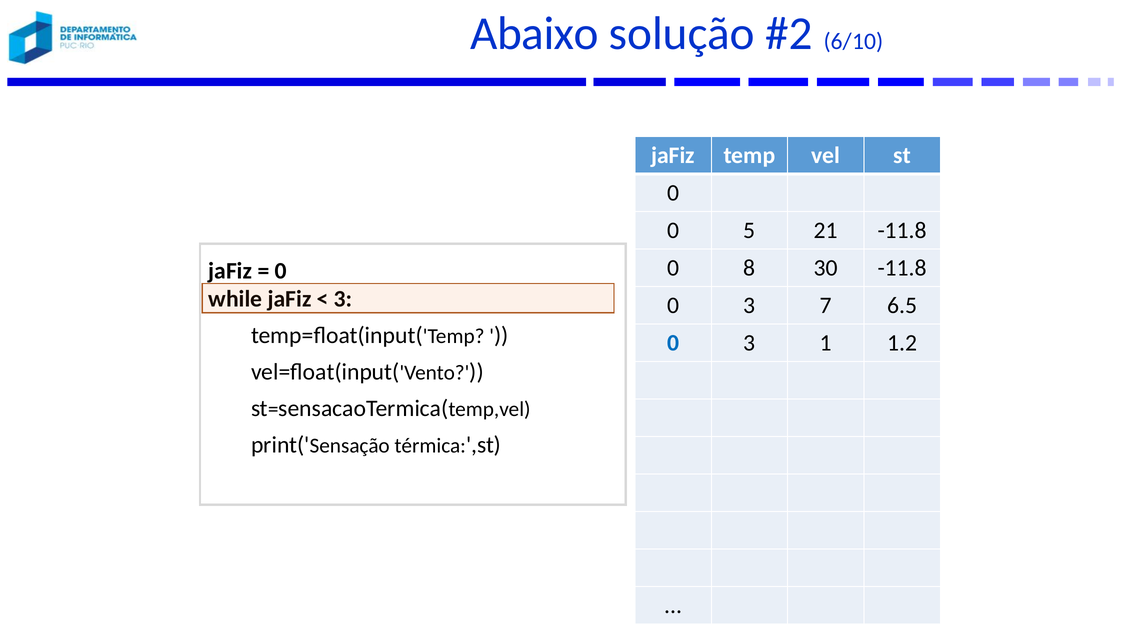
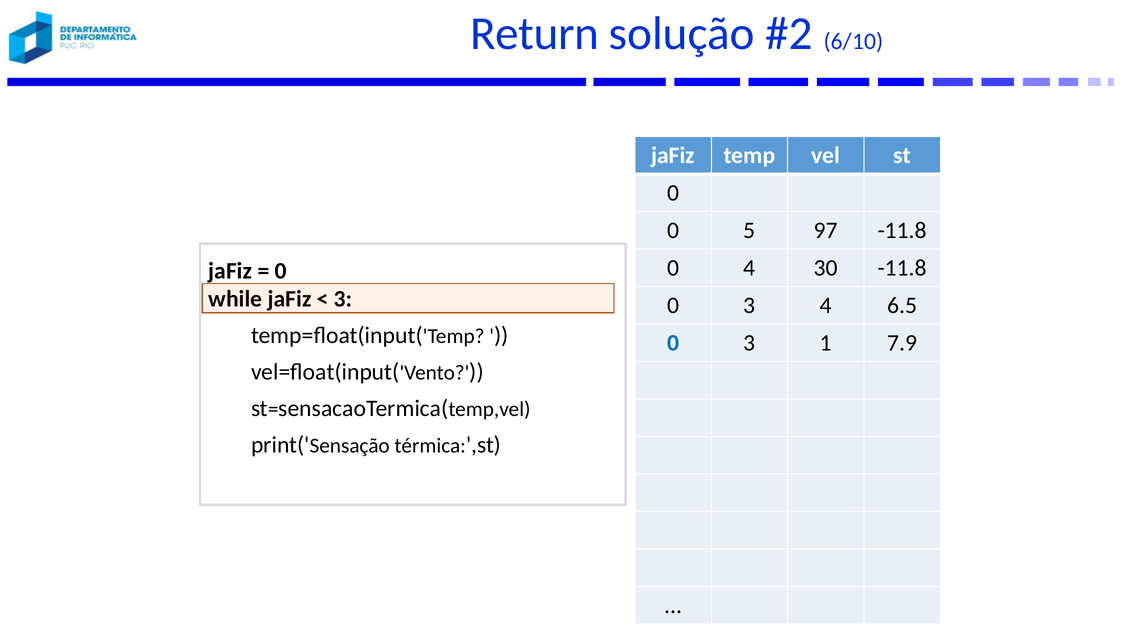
Abaixo: Abaixo -> Return
21: 21 -> 97
0 8: 8 -> 4
3 7: 7 -> 4
1.2: 1.2 -> 7.9
